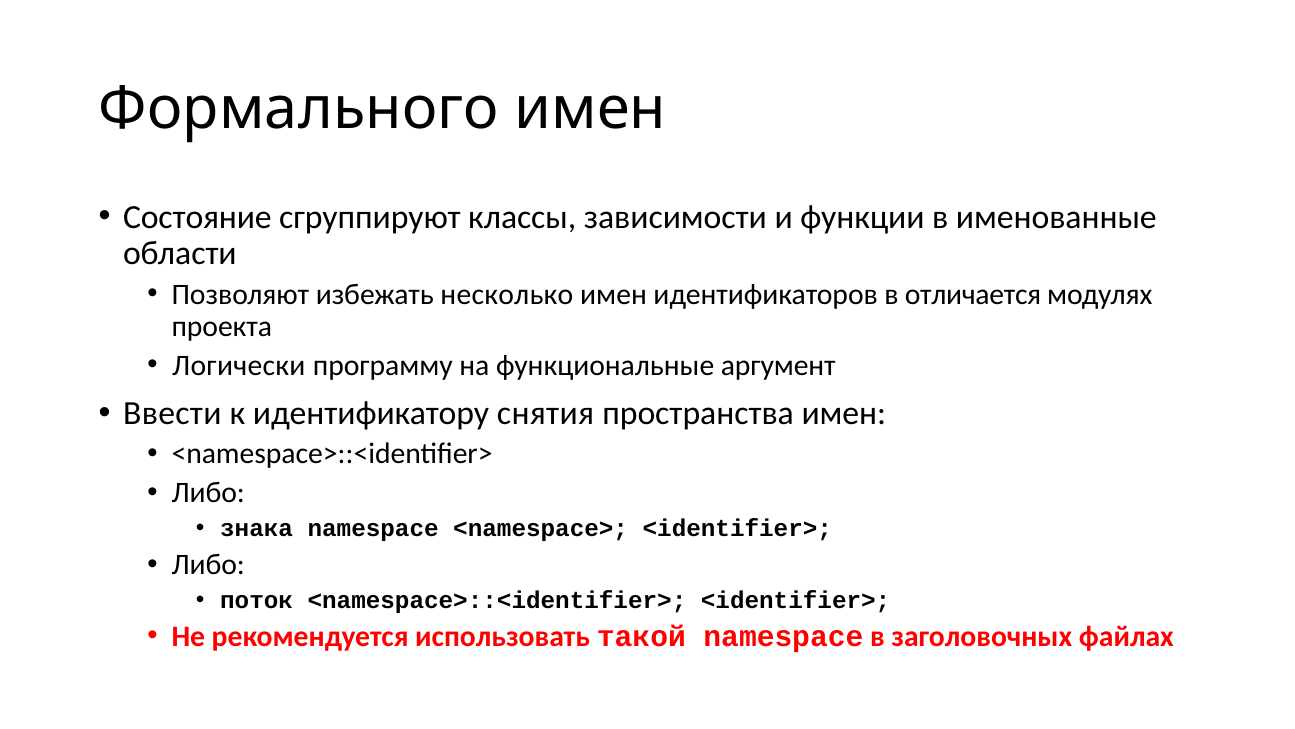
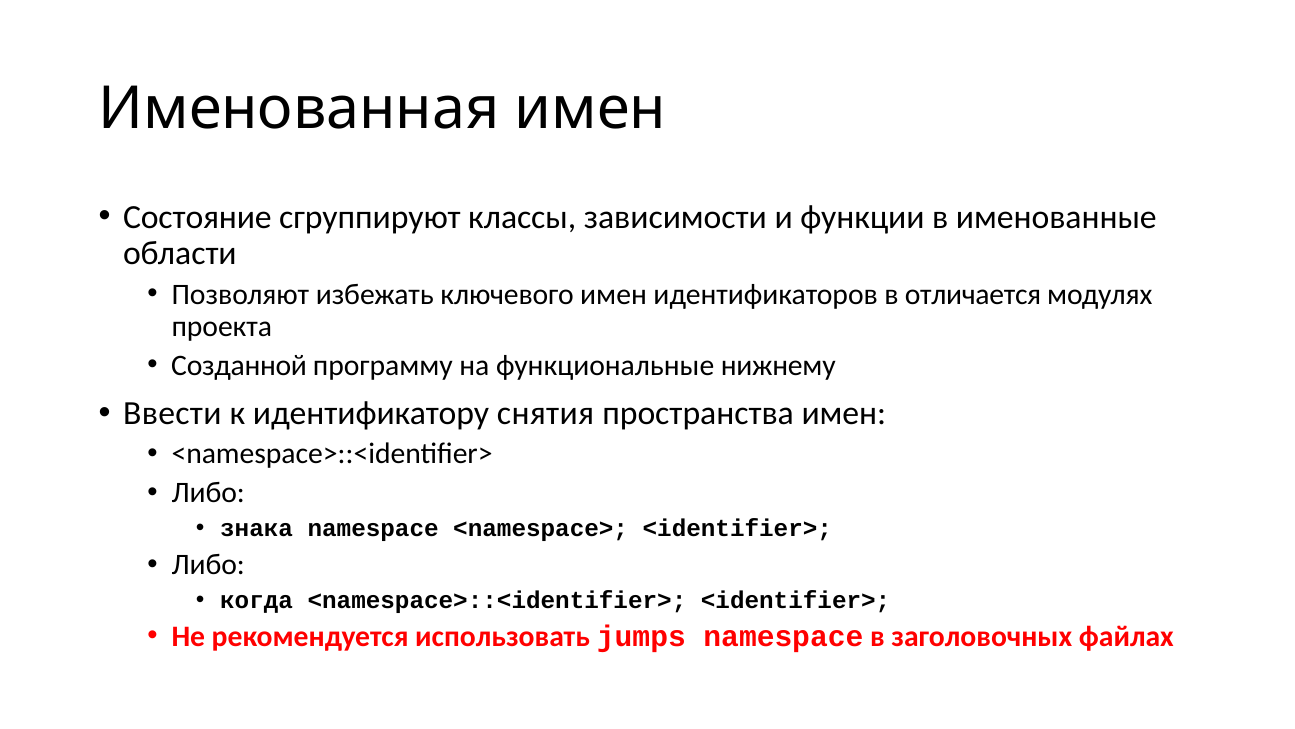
Формального: Формального -> Именованная
несколько: несколько -> ключевого
Логически: Логически -> Созданной
аргумент: аргумент -> нижнему
поток: поток -> когда
такой: такой -> jumps
